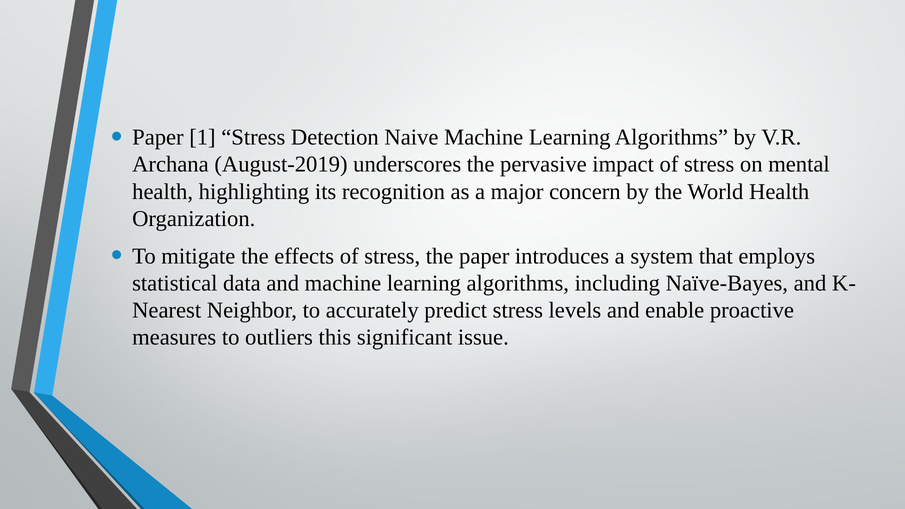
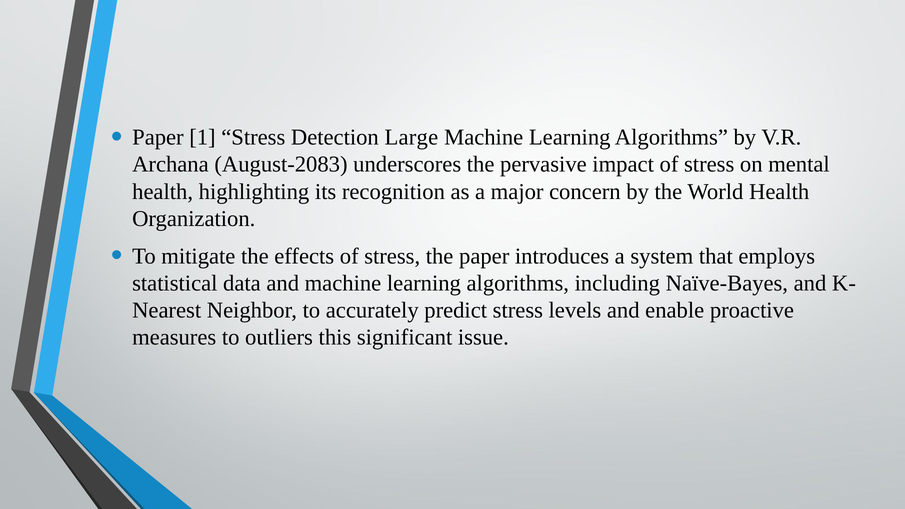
Naive: Naive -> Large
August-2019: August-2019 -> August-2083
